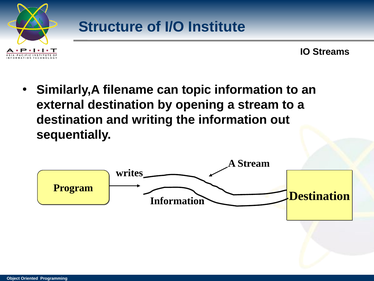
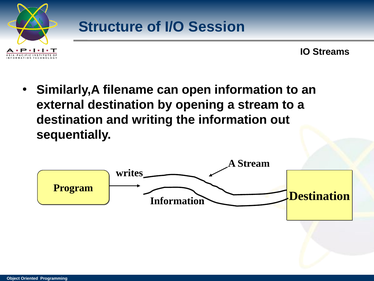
Institute: Institute -> Session
topic: topic -> open
